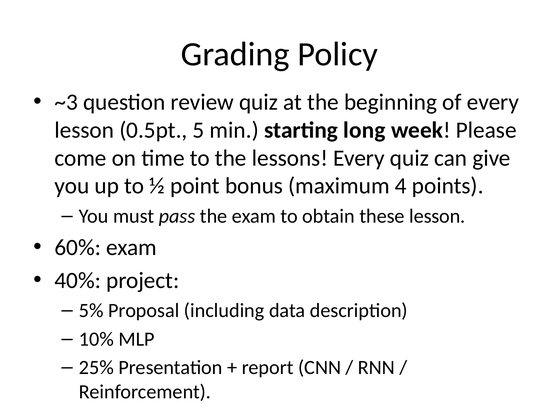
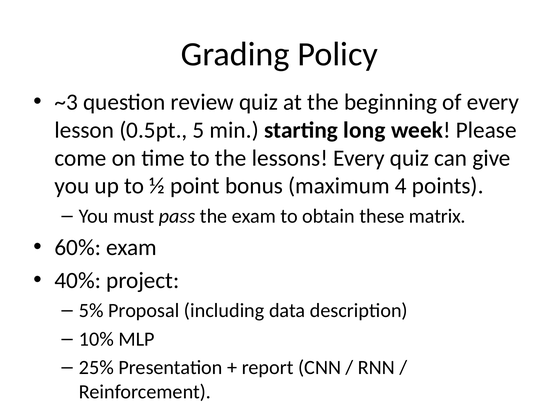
these lesson: lesson -> matrix
